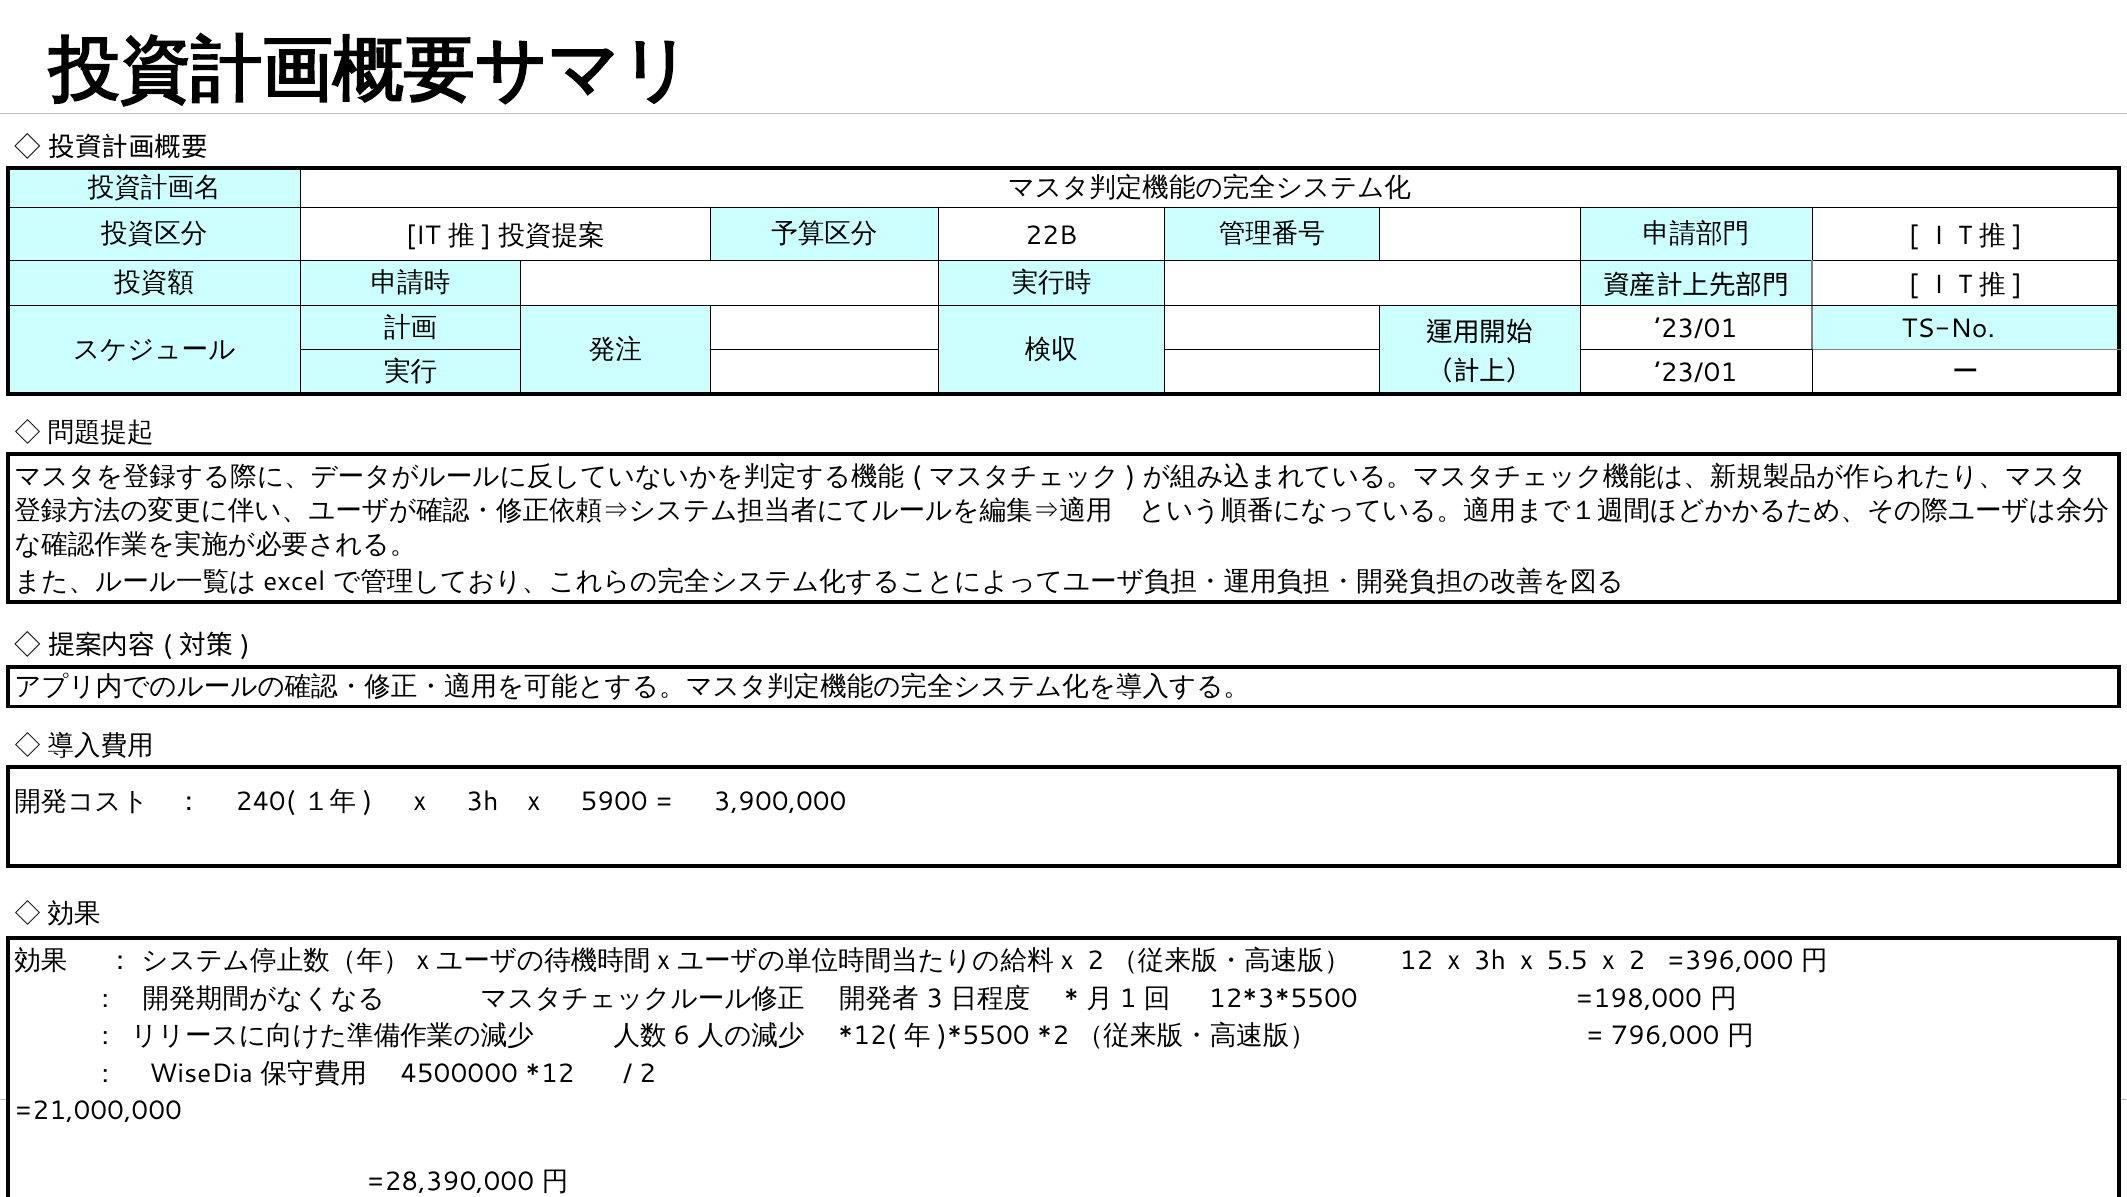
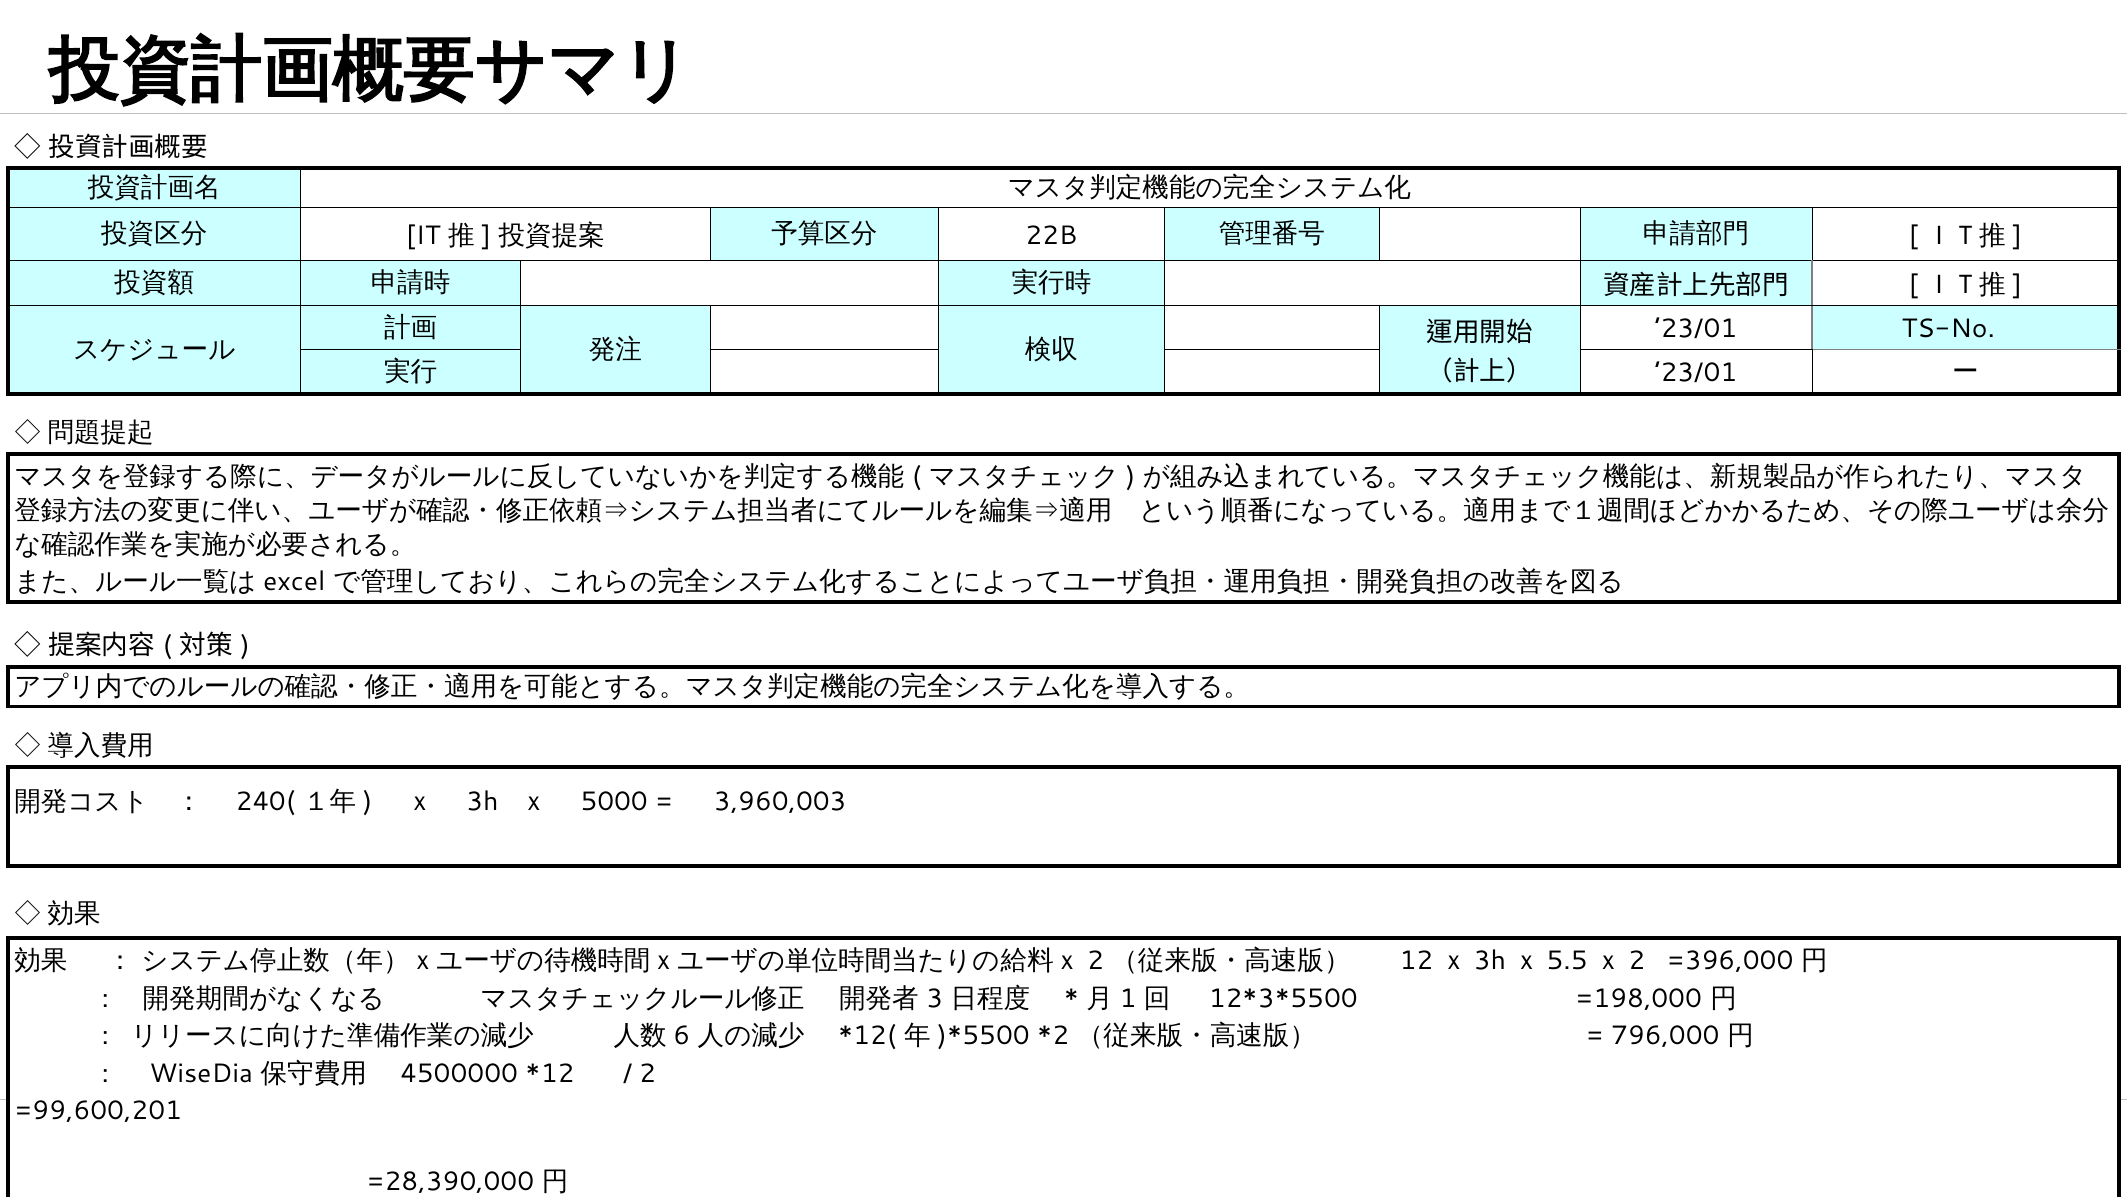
5900: 5900 -> 5000
3,900,000: 3,900,000 -> 3,960,003
=21,000,000: =21,000,000 -> =99,600,201
